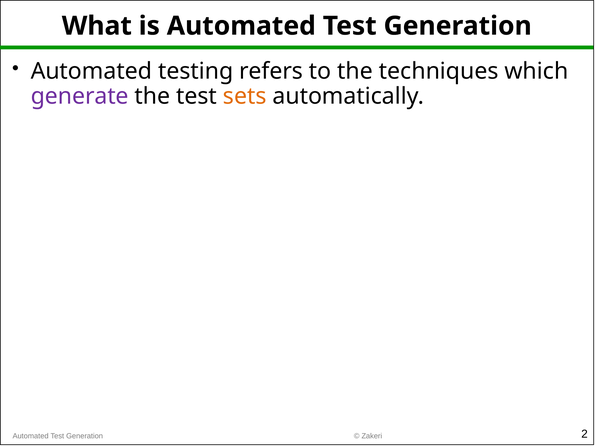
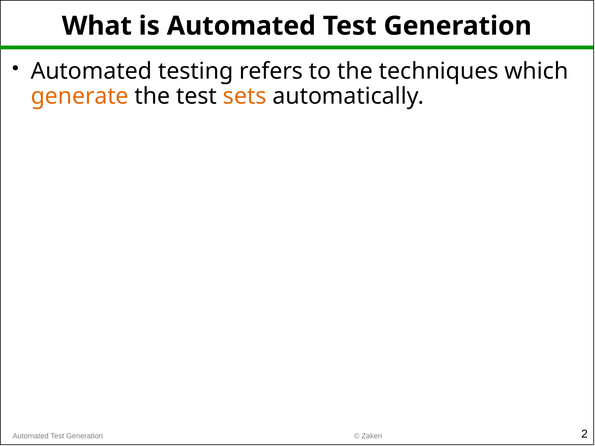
generate colour: purple -> orange
